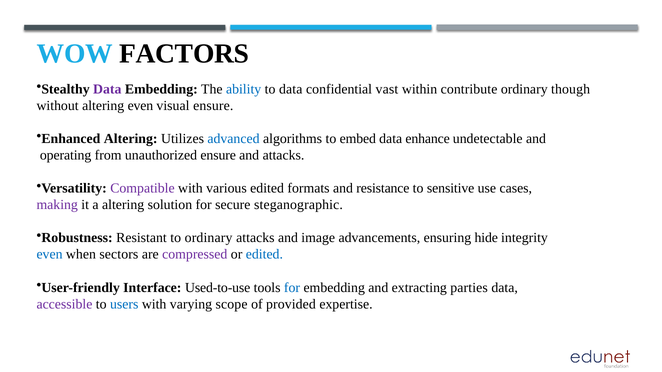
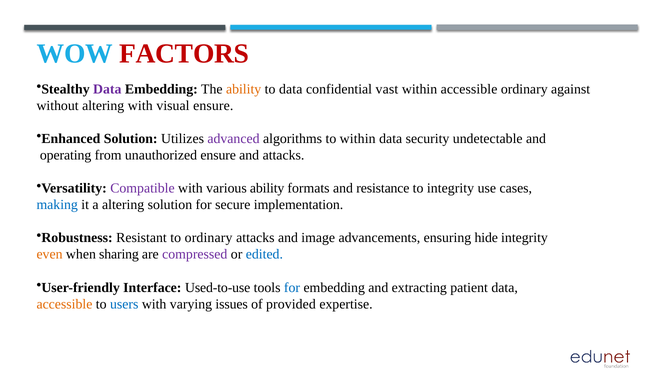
FACTORS colour: black -> red
ability at (244, 89) colour: blue -> orange
within contribute: contribute -> accessible
though: though -> against
altering even: even -> with
Enhanced Altering: Altering -> Solution
advanced colour: blue -> purple
to embed: embed -> within
enhance: enhance -> security
various edited: edited -> ability
to sensitive: sensitive -> integrity
making colour: purple -> blue
steganographic: steganographic -> implementation
even at (50, 255) colour: blue -> orange
sectors: sectors -> sharing
parties: parties -> patient
accessible at (64, 304) colour: purple -> orange
scope: scope -> issues
